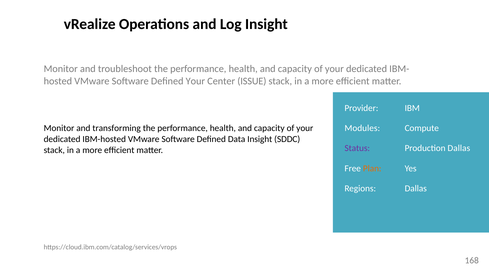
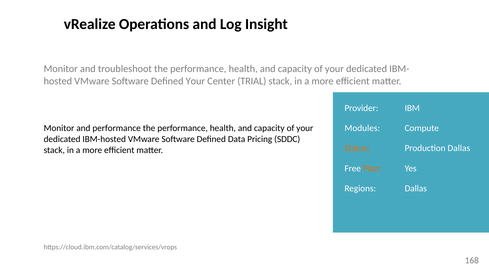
ISSUE: ISSUE -> TRIAL
and transforming: transforming -> performance
Data Insight: Insight -> Pricing
Status colour: purple -> orange
